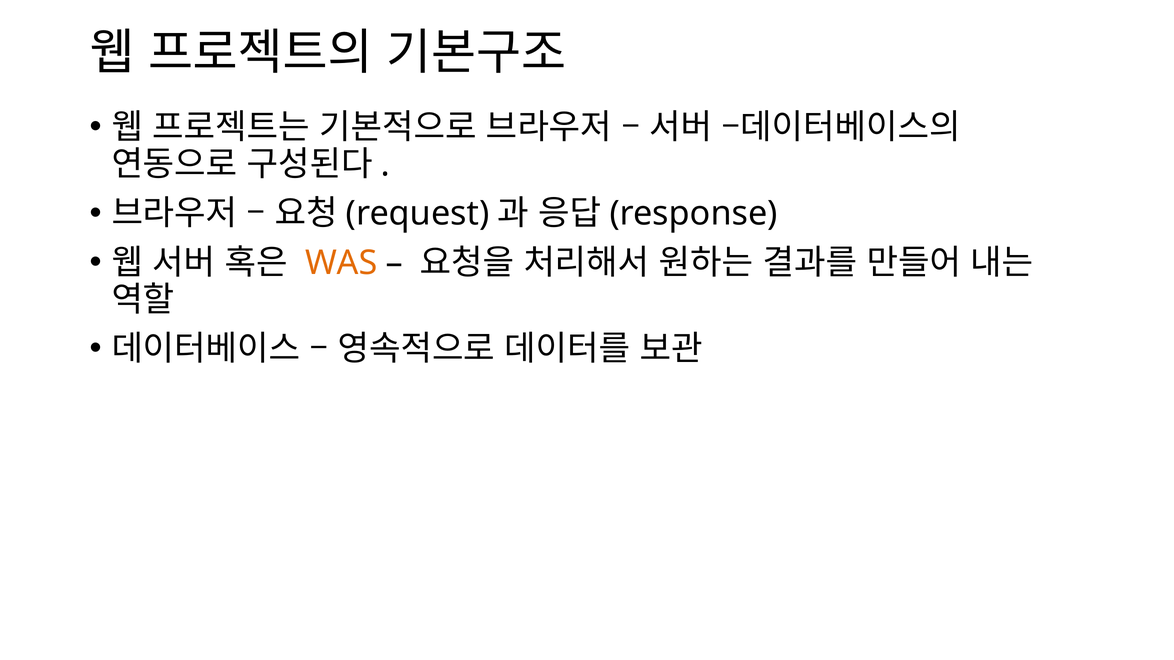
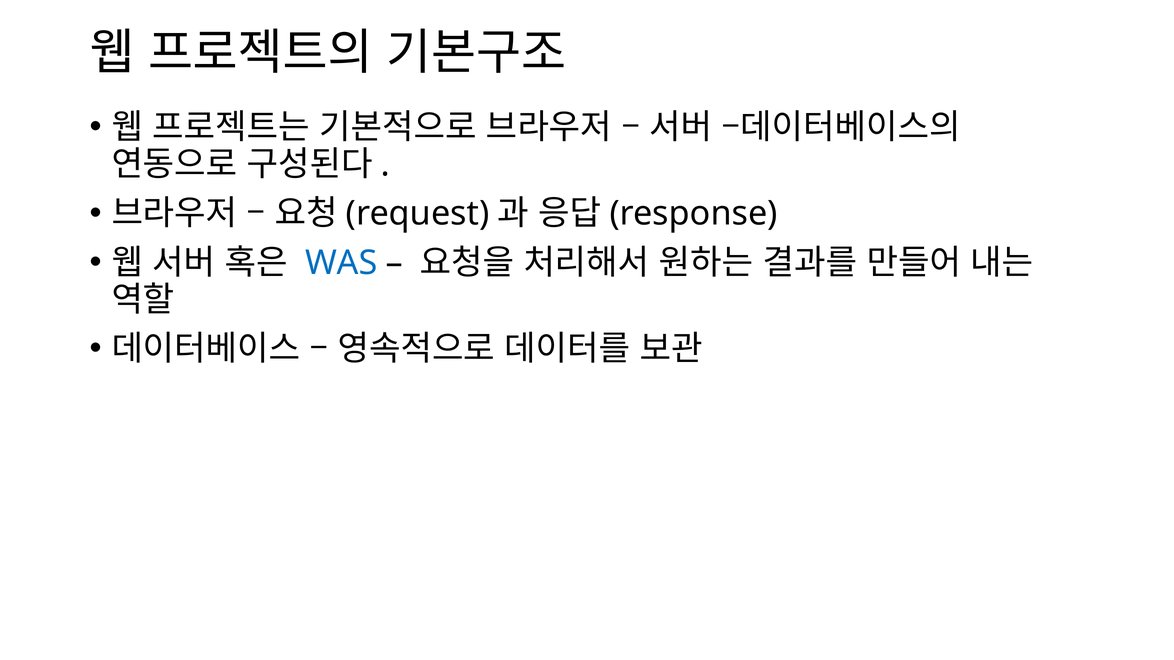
WAS colour: orange -> blue
